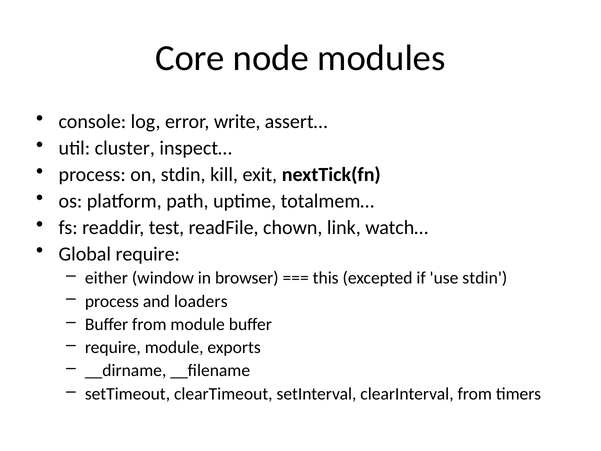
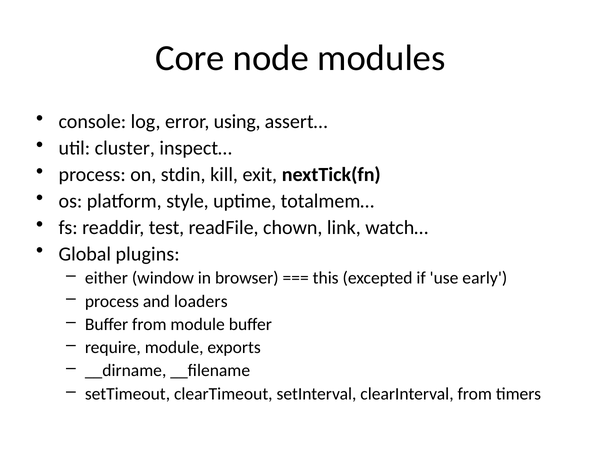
write: write -> using
path: path -> style
Global require: require -> plugins
use stdin: stdin -> early
